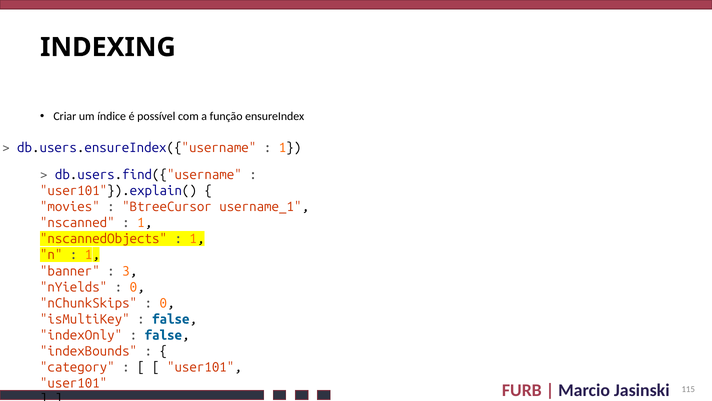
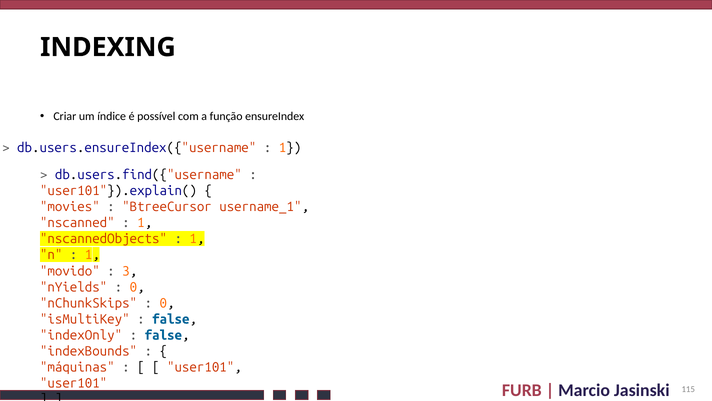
banner: banner -> movido
category: category -> máquinas
